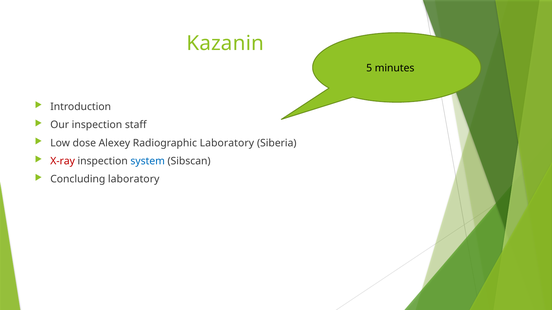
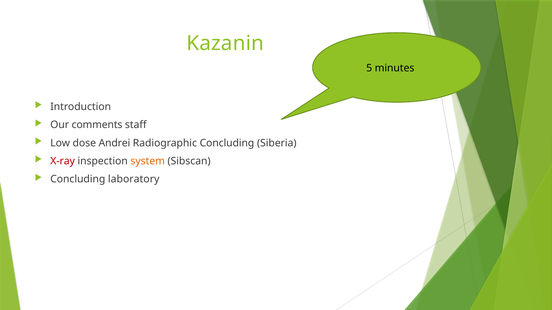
Our inspection: inspection -> comments
Alexey: Alexey -> Andrei
Radiographic Laboratory: Laboratory -> Concluding
system colour: blue -> orange
